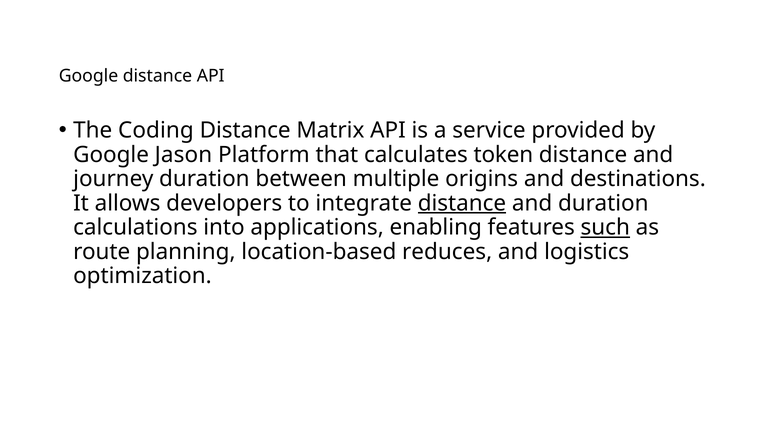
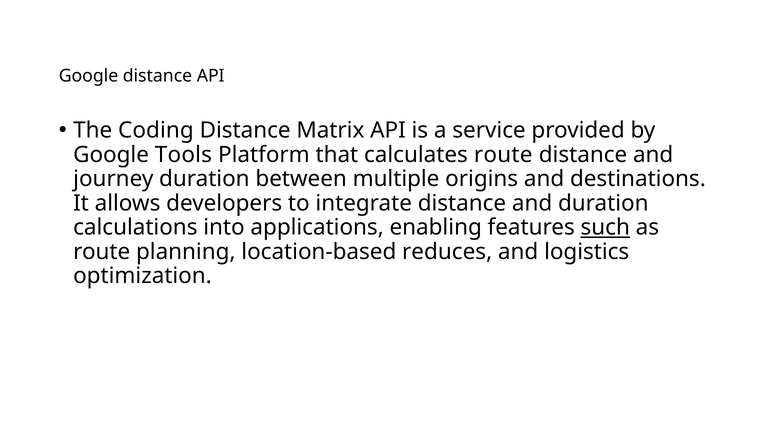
Jason: Jason -> Tools
calculates token: token -> route
distance at (462, 203) underline: present -> none
